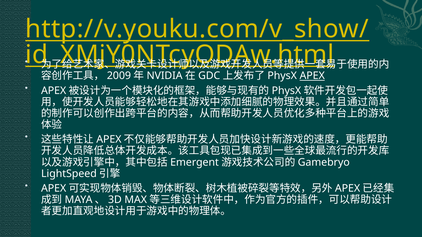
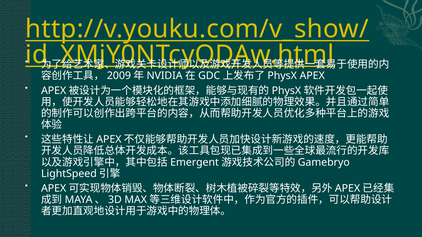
APEX underline: present -> none
